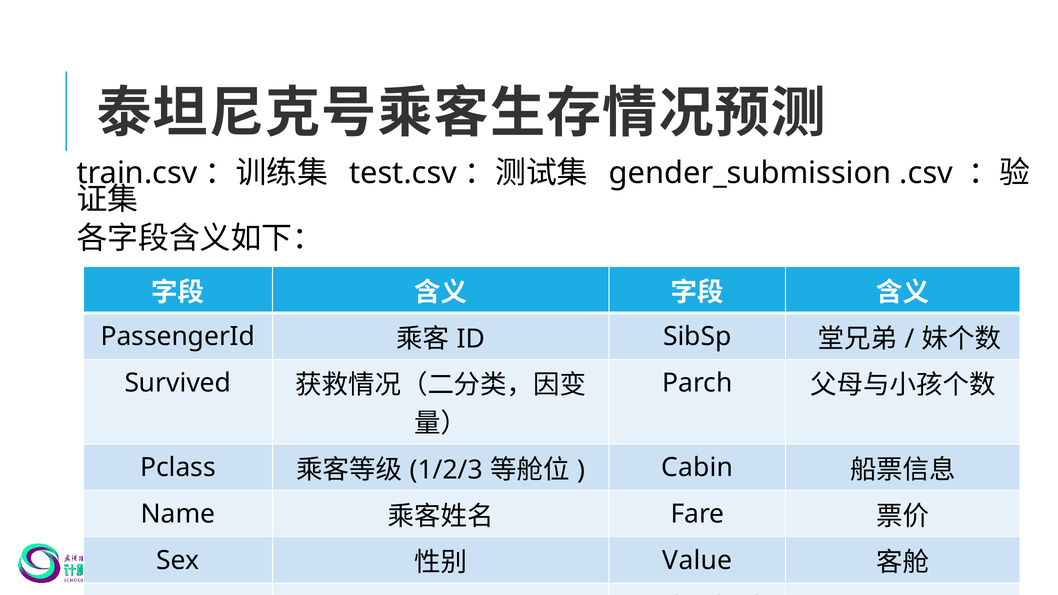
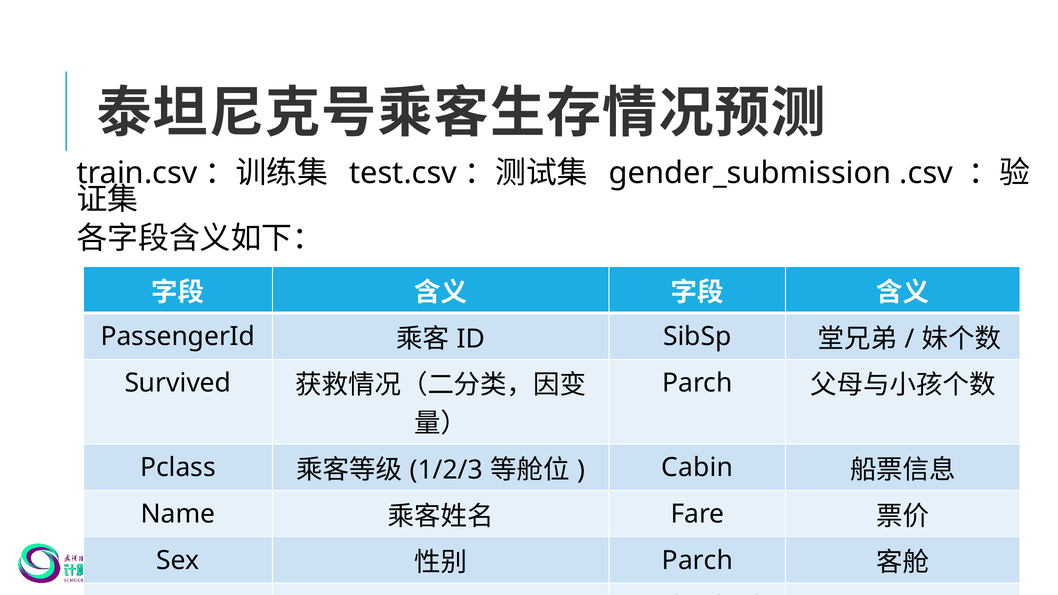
Value at (697, 560): Value -> Parch
